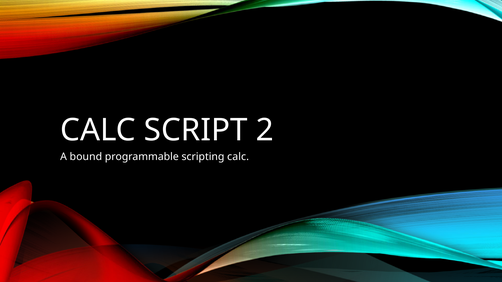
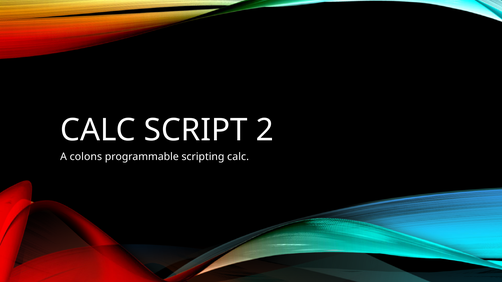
bound: bound -> colons
